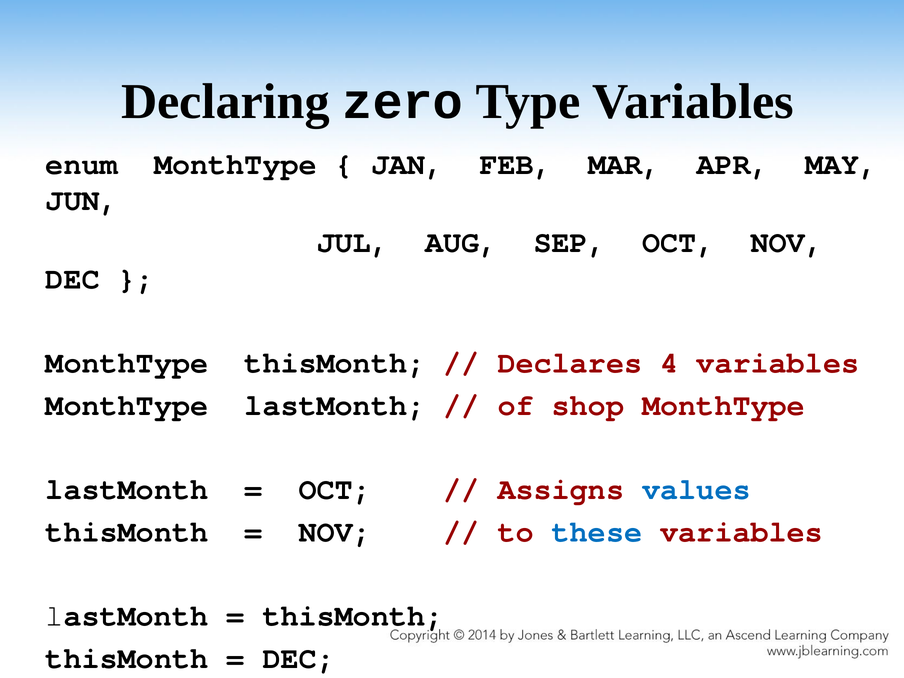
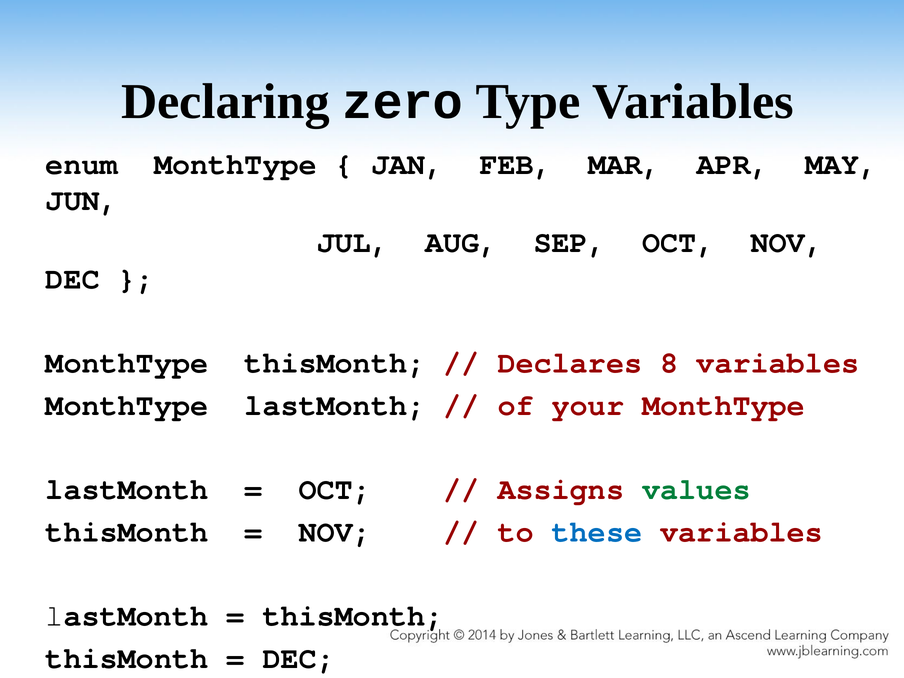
4: 4 -> 8
shop: shop -> your
values colour: blue -> green
